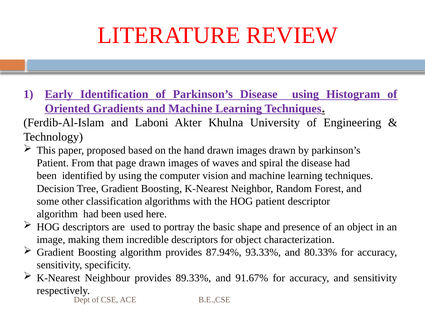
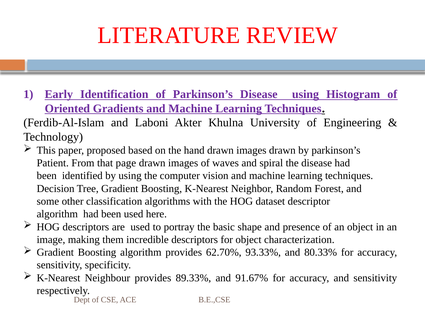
HOG patient: patient -> dataset
87.94%: 87.94% -> 62.70%
